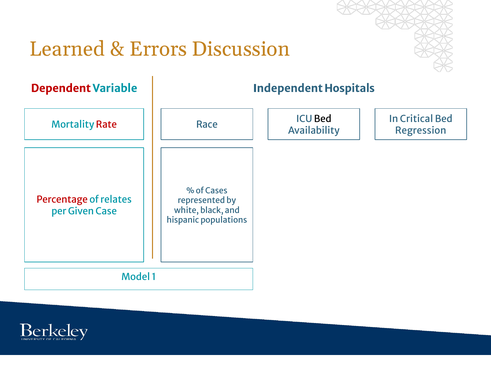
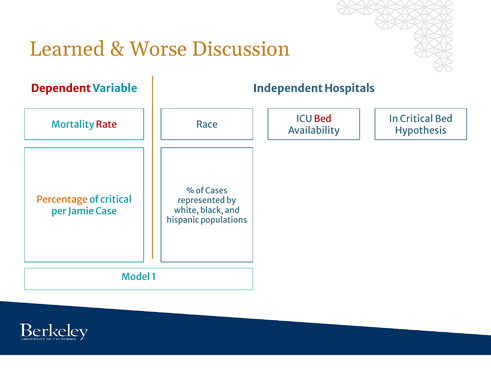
Errors: Errors -> Worse
Bed at (323, 119) colour: black -> red
Regression: Regression -> Hypothesis
Percentage colour: red -> orange
of relates: relates -> critical
Given: Given -> Jamie
